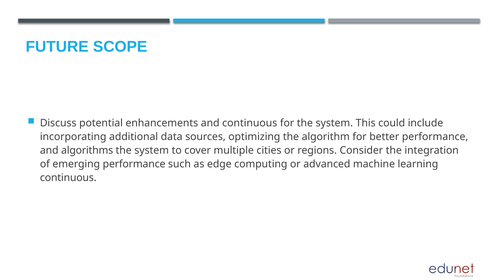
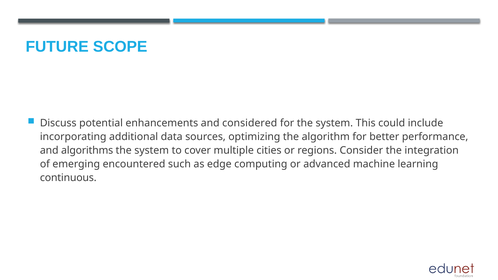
and continuous: continuous -> considered
emerging performance: performance -> encountered
